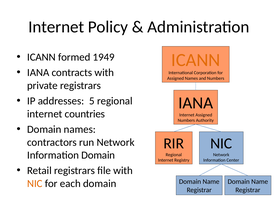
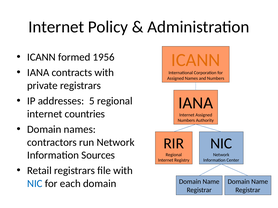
1949: 1949 -> 1956
Information Domain: Domain -> Sources
NIC at (35, 184) colour: orange -> blue
